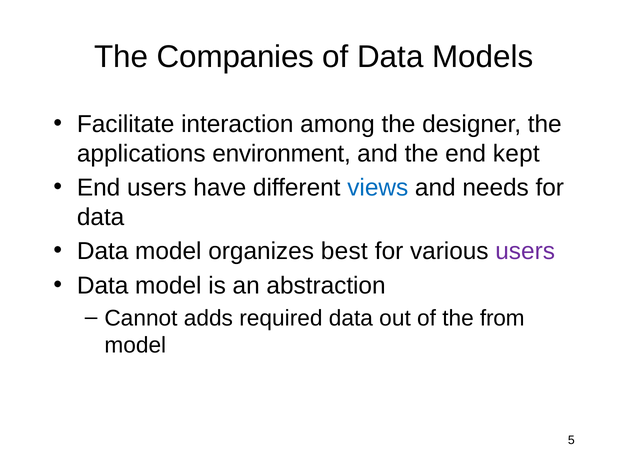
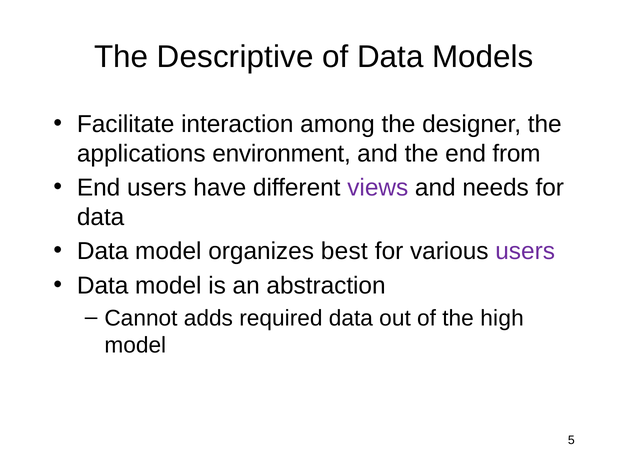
Companies: Companies -> Descriptive
kept: kept -> from
views colour: blue -> purple
from: from -> high
